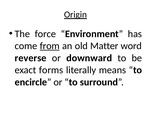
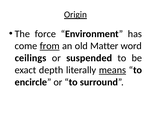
reverse: reverse -> ceilings
downward: downward -> suspended
forms: forms -> depth
means underline: none -> present
